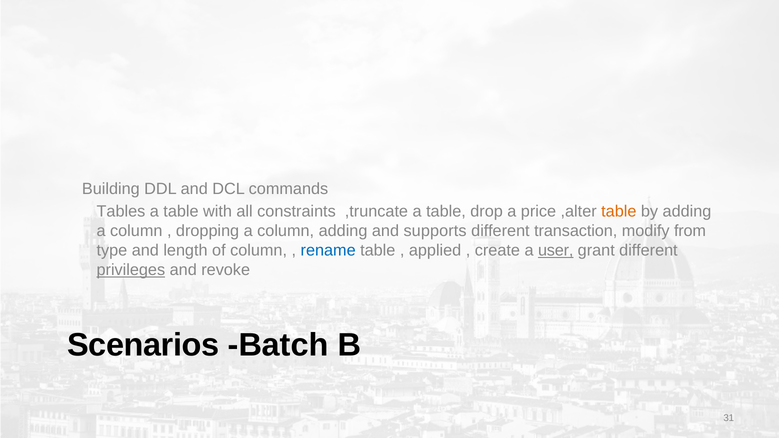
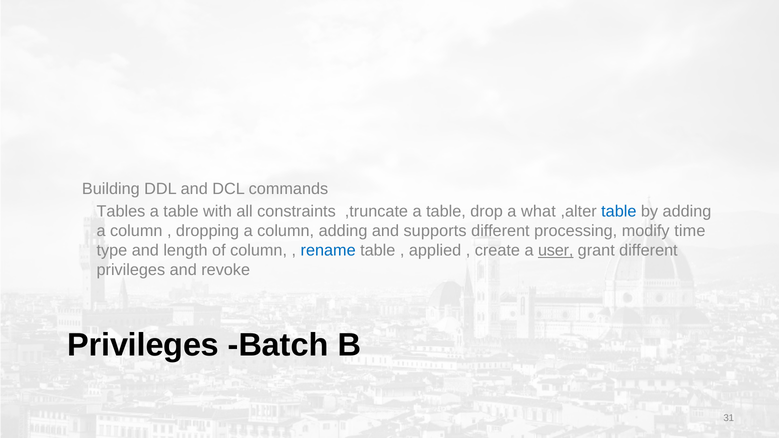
price: price -> what
table at (619, 212) colour: orange -> blue
transaction: transaction -> processing
from: from -> time
privileges at (131, 270) underline: present -> none
Scenarios at (143, 345): Scenarios -> Privileges
